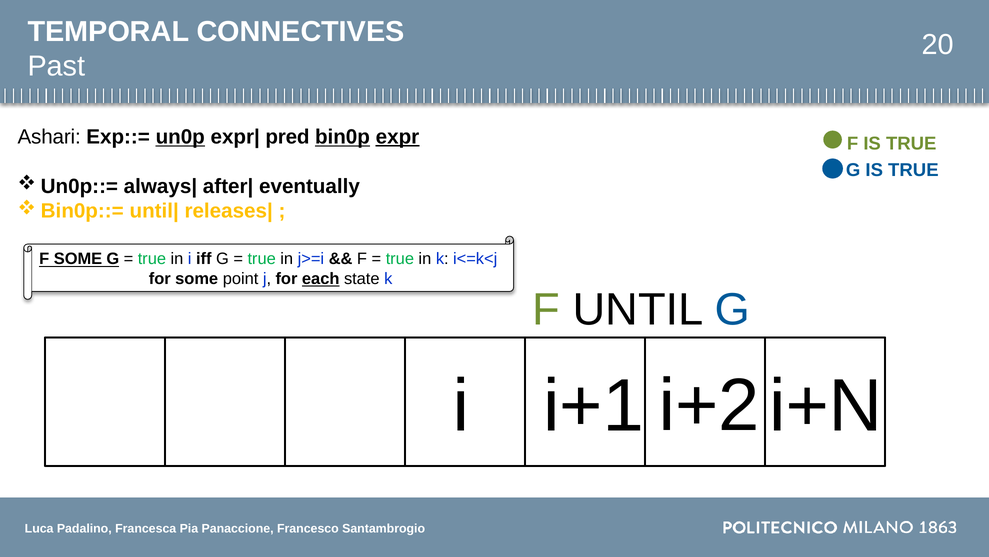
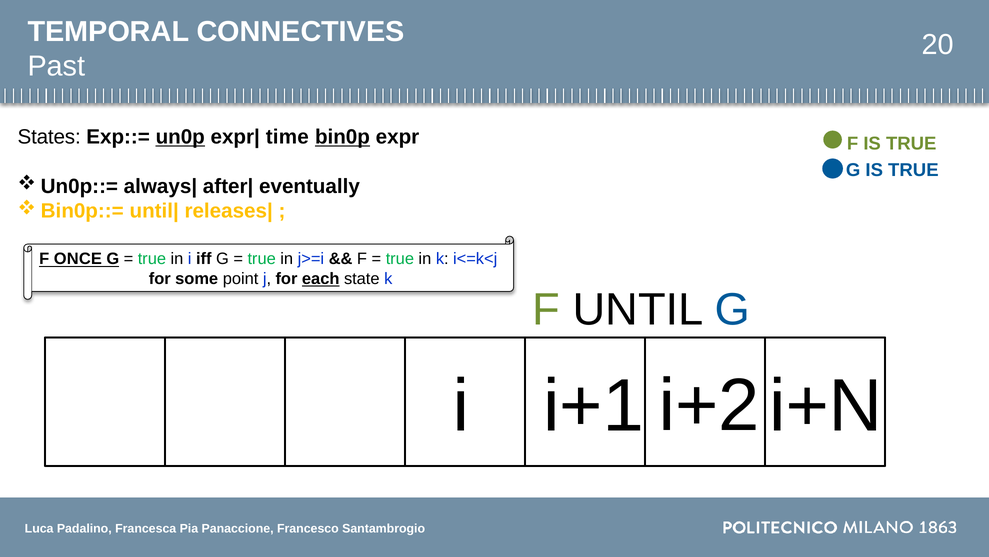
Ashari: Ashari -> States
pred: pred -> time
expr underline: present -> none
F SOME: SOME -> ONCE
